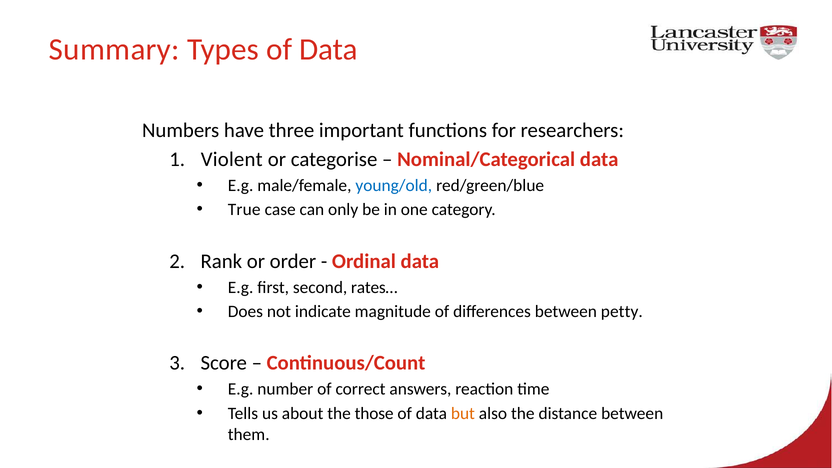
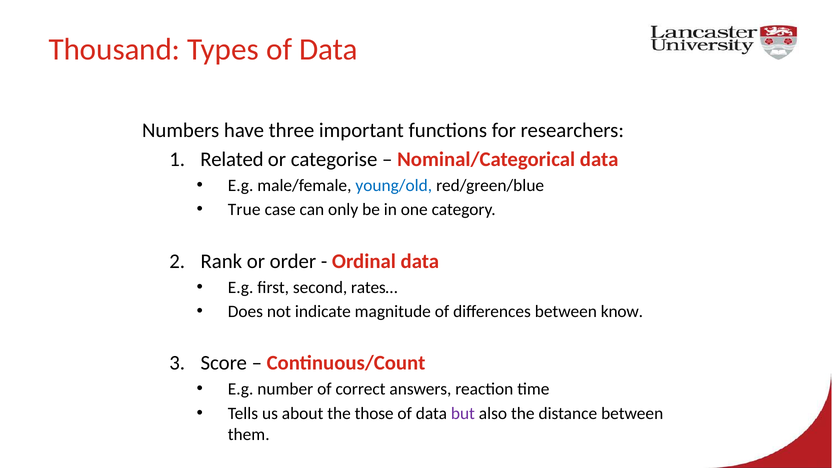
Summary: Summary -> Thousand
Violent: Violent -> Related
petty: petty -> know
but colour: orange -> purple
